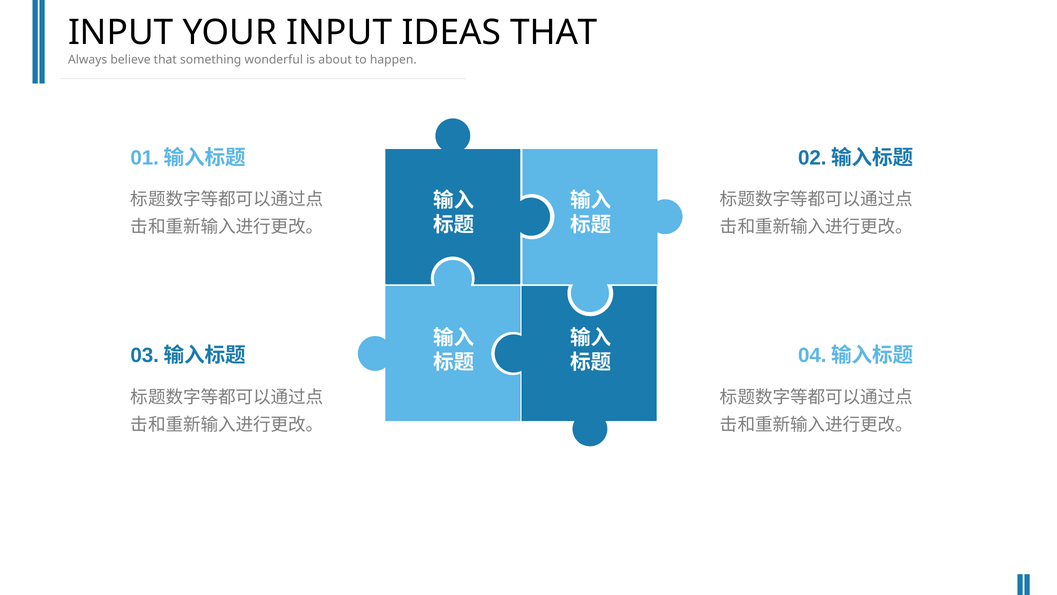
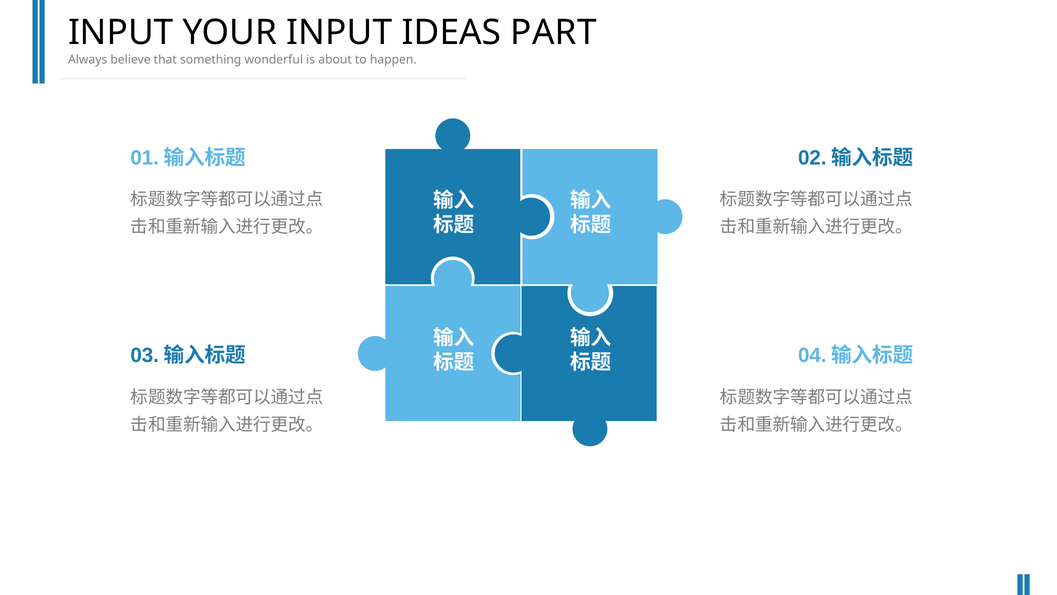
IDEAS THAT: THAT -> PART
